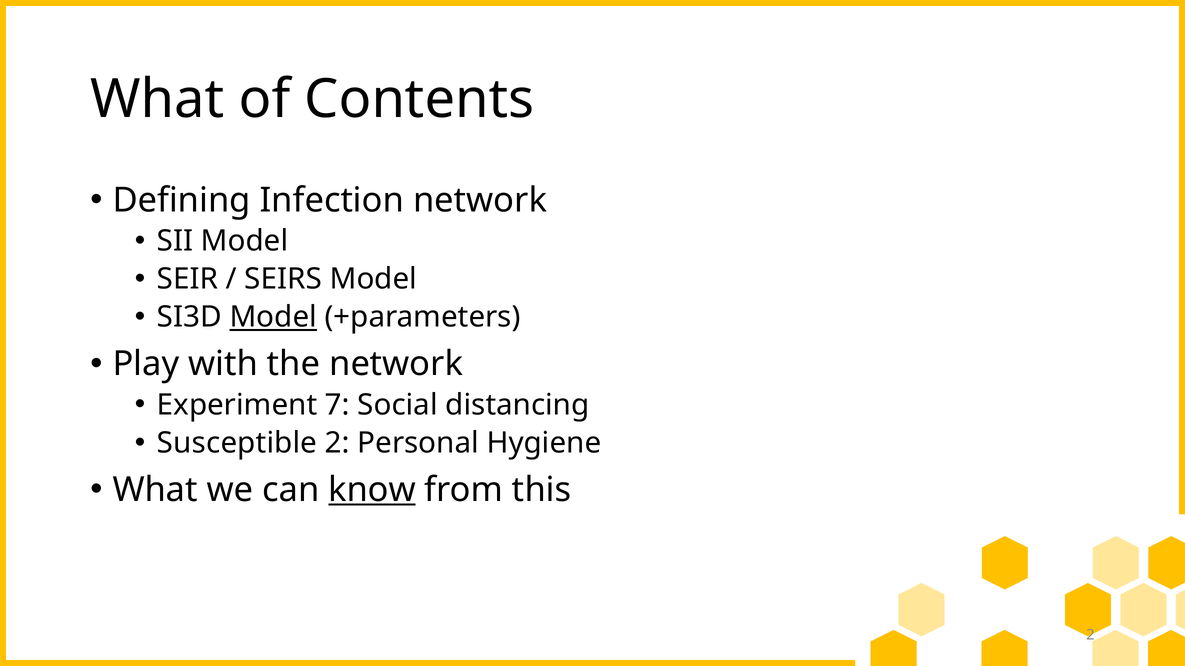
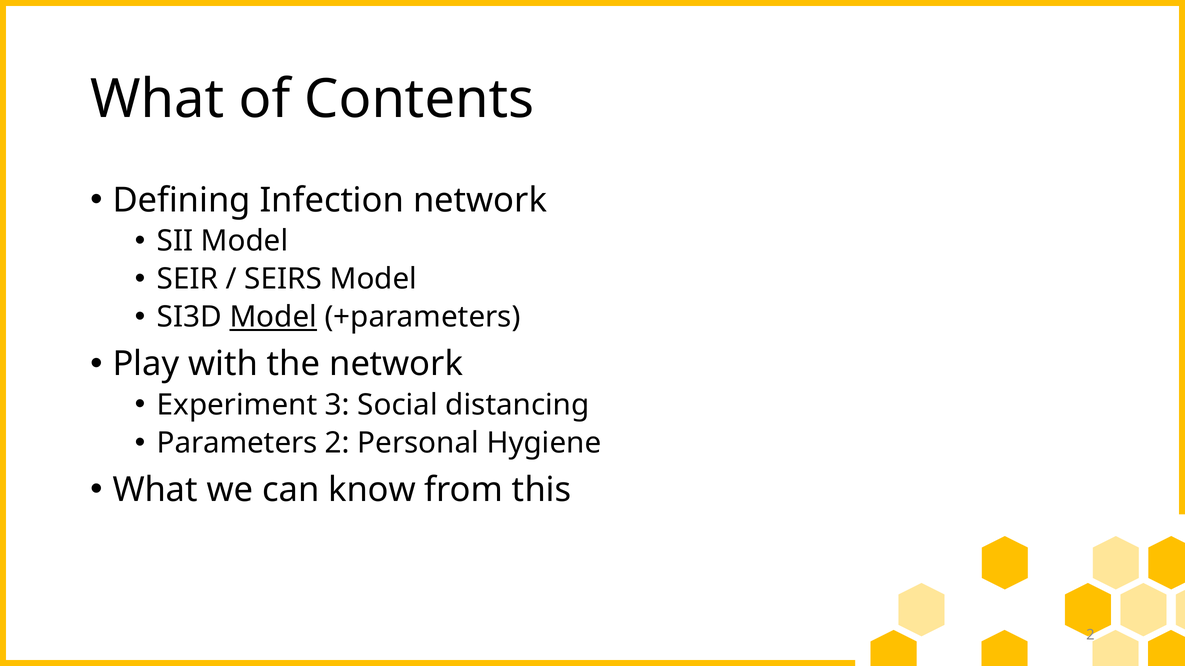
7: 7 -> 3
Susceptible: Susceptible -> Parameters
know underline: present -> none
